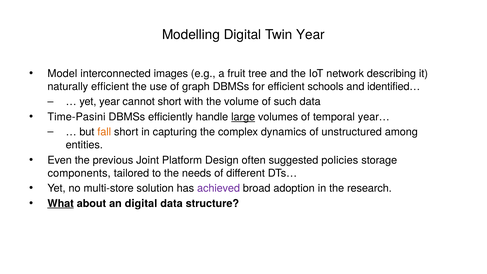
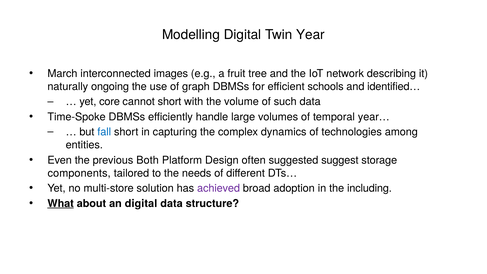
Model: Model -> March
naturally efficient: efficient -> ongoing
yet year: year -> core
Time-Pasini: Time-Pasini -> Time-Spoke
large underline: present -> none
fall colour: orange -> blue
unstructured: unstructured -> technologies
Joint: Joint -> Both
policies: policies -> suggest
research: research -> including
